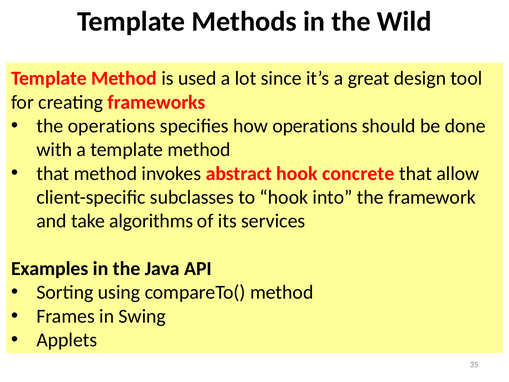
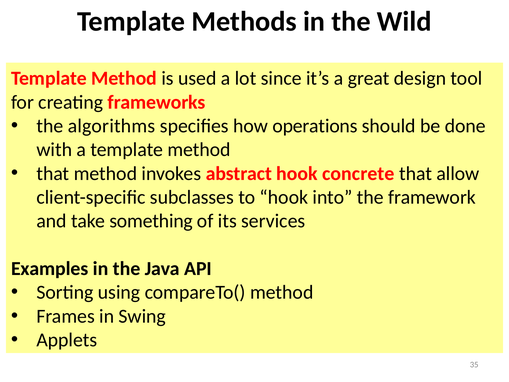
the operations: operations -> algorithms
algorithms: algorithms -> something
